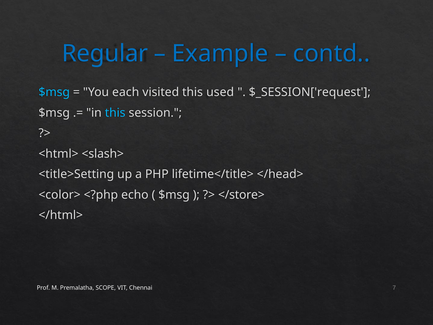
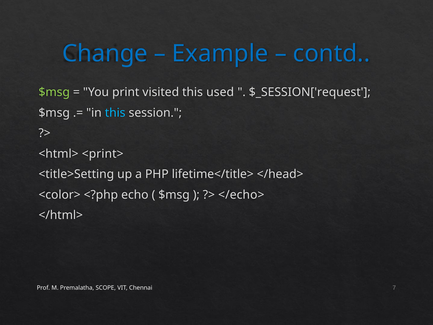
Regular: Regular -> Change
$msg at (54, 92) colour: light blue -> light green
each: each -> print
<slash>: <slash> -> <print>
</store>: </store> -> </echo>
